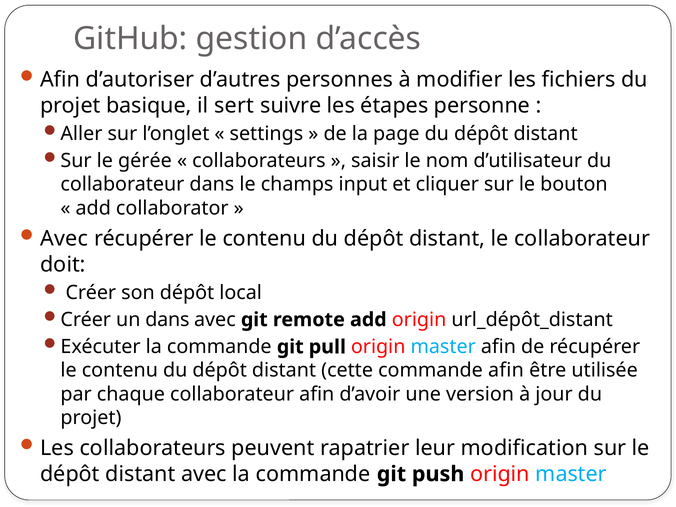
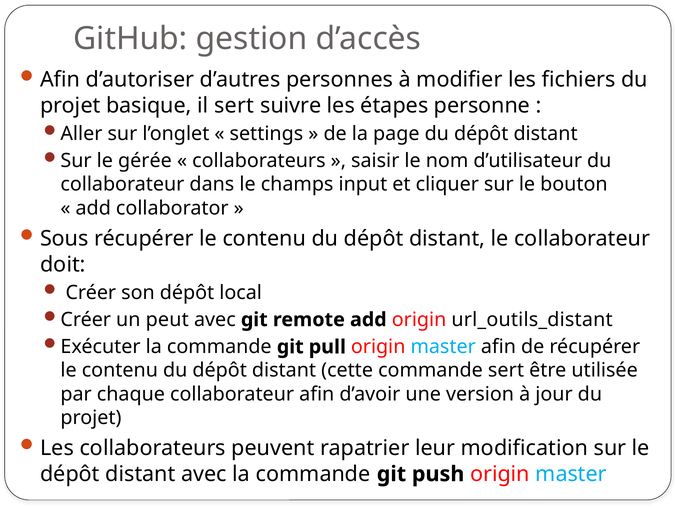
Avec at (64, 238): Avec -> Sous
un dans: dans -> peut
url_dépôt_distant: url_dépôt_distant -> url_outils_distant
commande afin: afin -> sert
